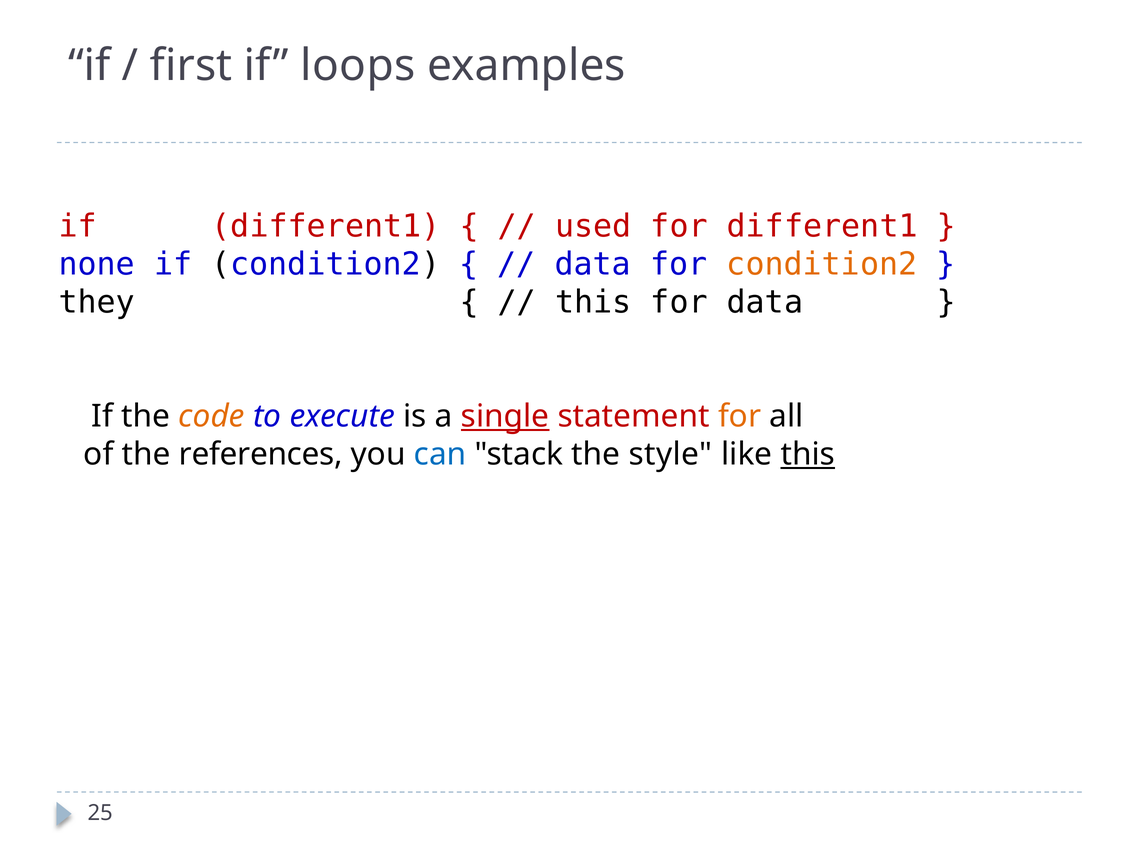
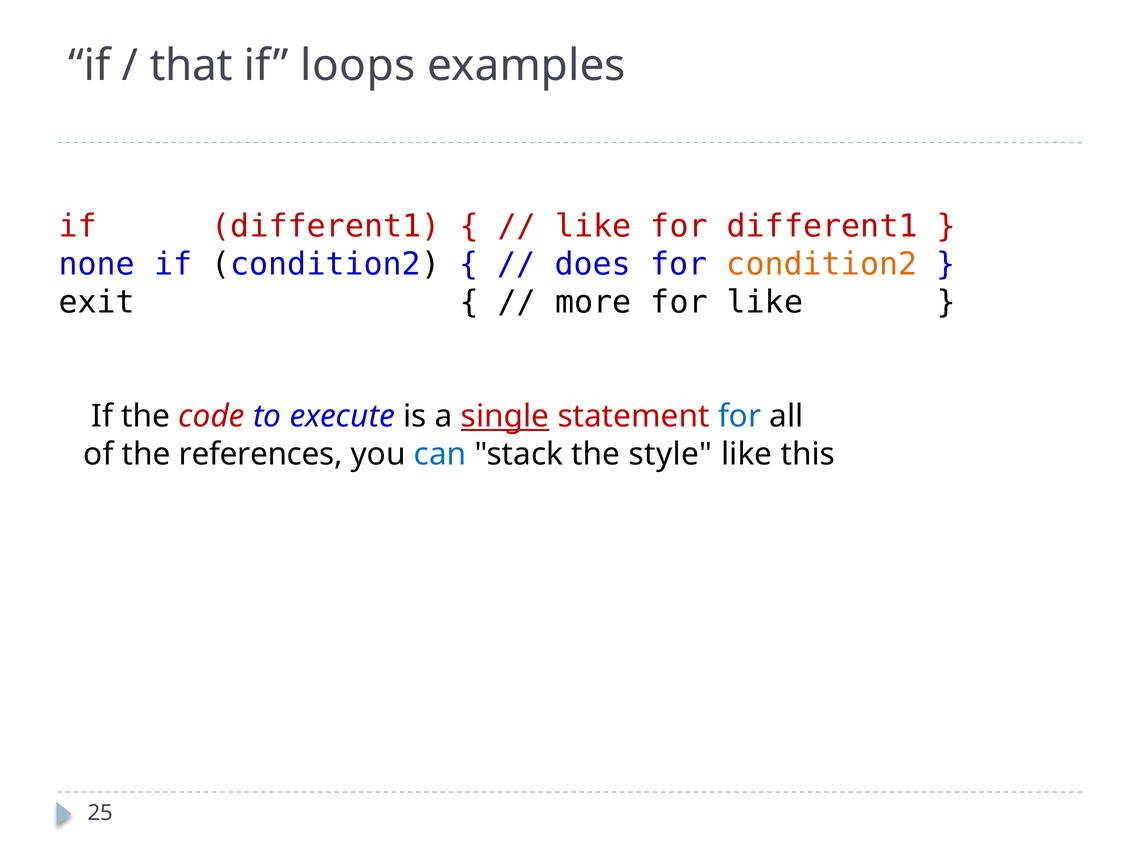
first: first -> that
used at (593, 226): used -> like
data at (593, 264): data -> does
they: they -> exit
this at (593, 302): this -> more
for data: data -> like
code colour: orange -> red
for at (740, 416) colour: orange -> blue
this at (808, 454) underline: present -> none
